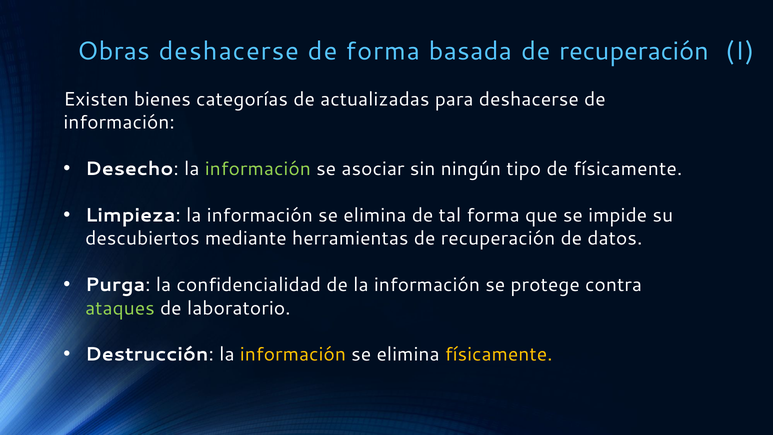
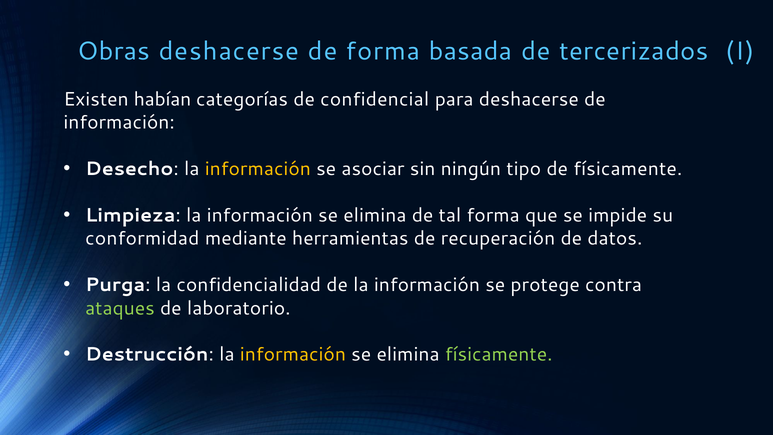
recuperación at (634, 51): recuperación -> tercerizados
bienes: bienes -> habían
actualizadas: actualizadas -> confidencial
información at (258, 169) colour: light green -> yellow
descubiertos: descubiertos -> conformidad
físicamente at (499, 355) colour: yellow -> light green
